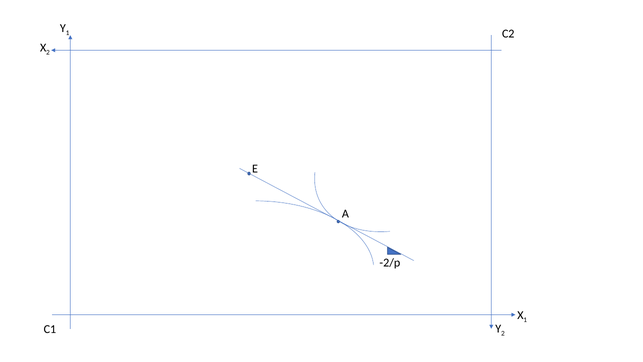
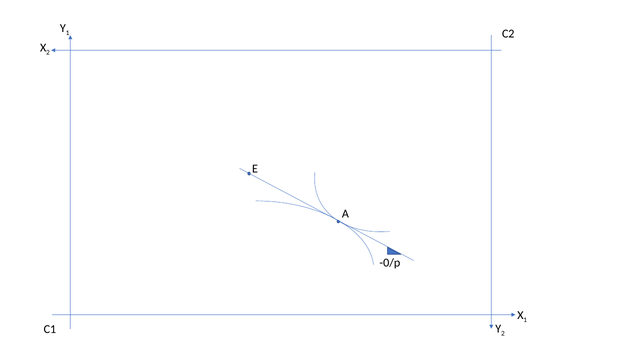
-2/p: -2/p -> -0/p
